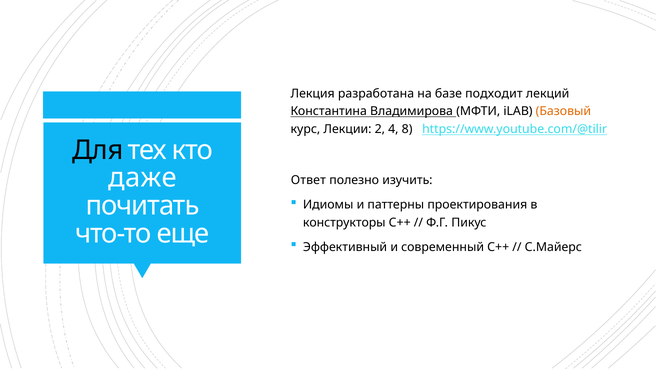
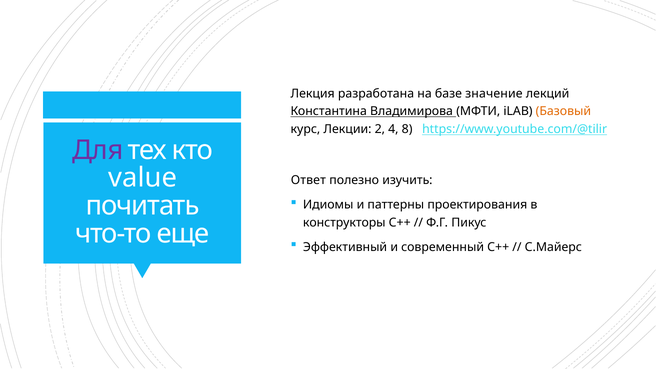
подходит: подходит -> значение
Для colour: black -> purple
даже: даже -> value
